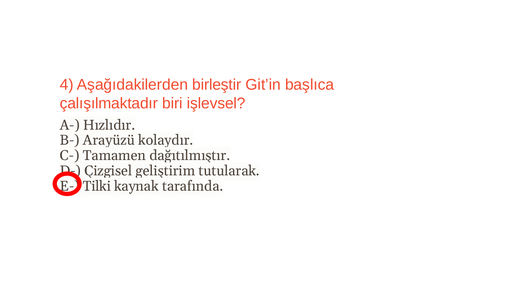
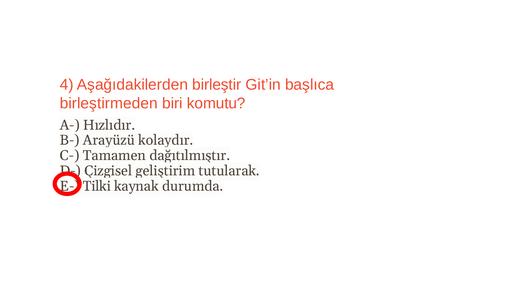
çalışılmaktadır: çalışılmaktadır -> birleştirmeden
işlevsel: işlevsel -> komutu
tarafında: tarafında -> durumda
